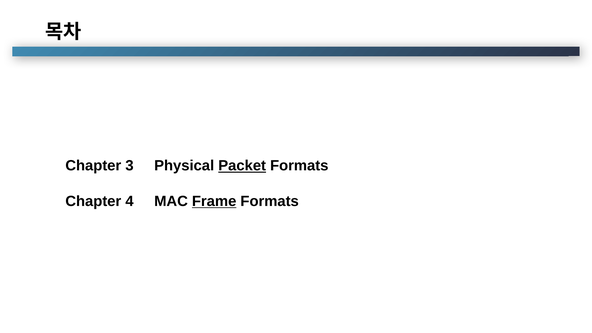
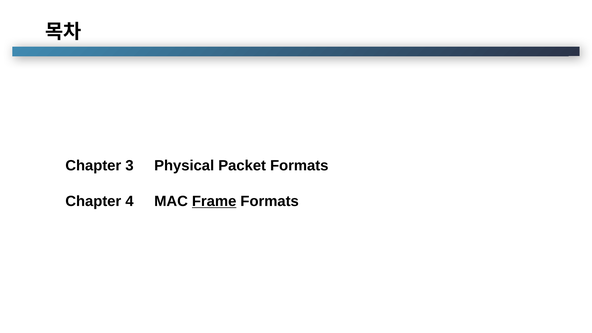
Packet underline: present -> none
